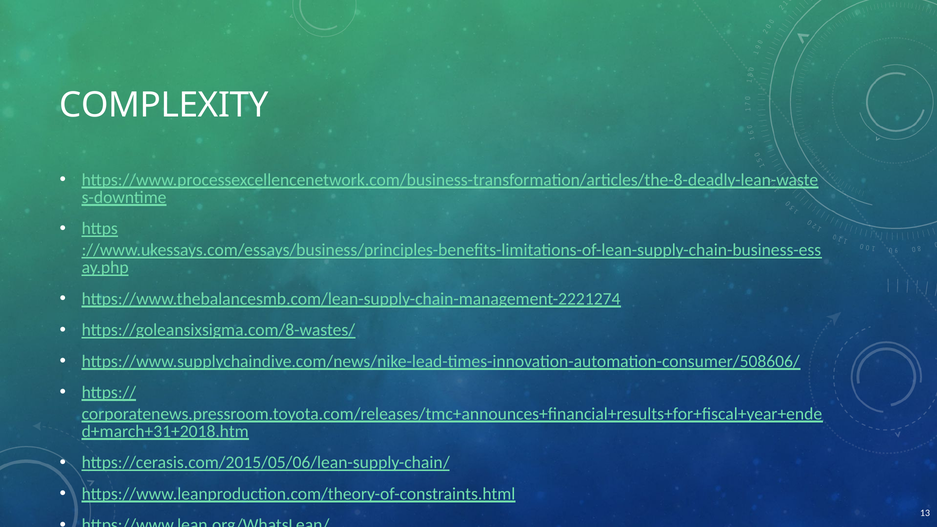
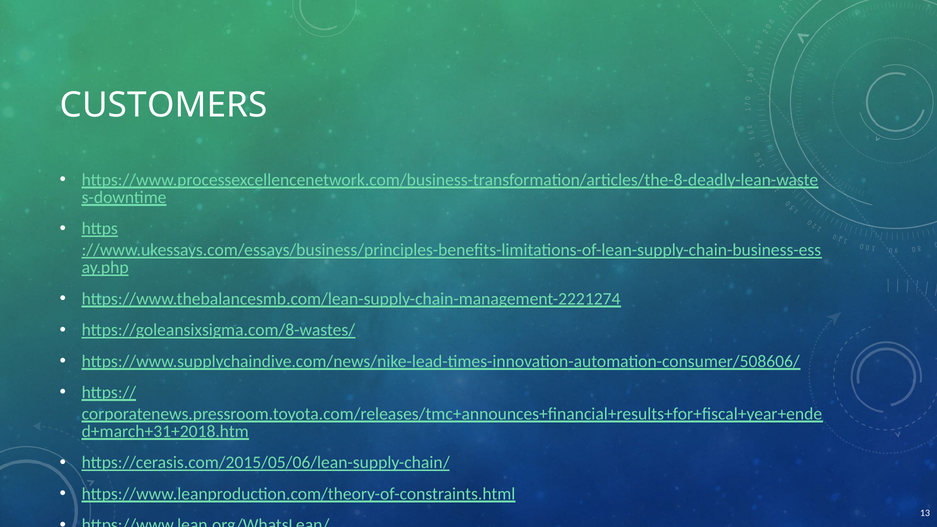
COMPLEXITY: COMPLEXITY -> CUSTOMERS
